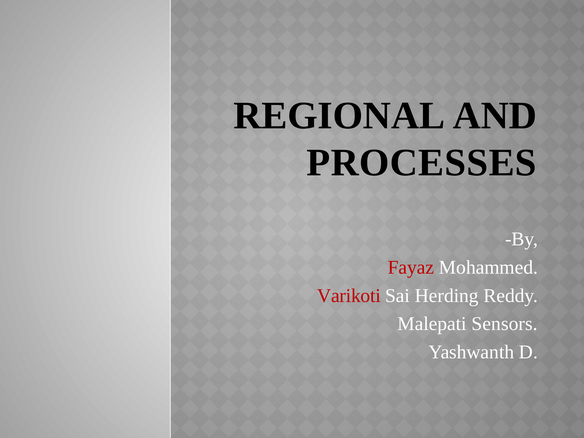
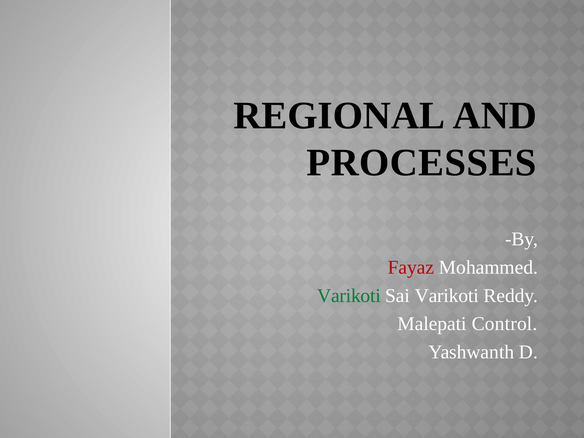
Varikoti at (349, 296) colour: red -> green
Sai Herding: Herding -> Varikoti
Sensors: Sensors -> Control
